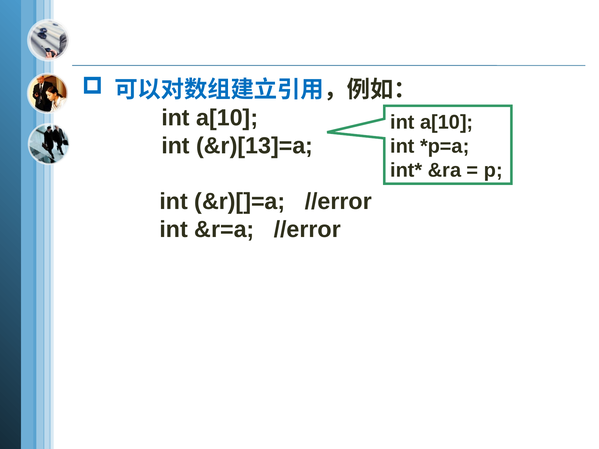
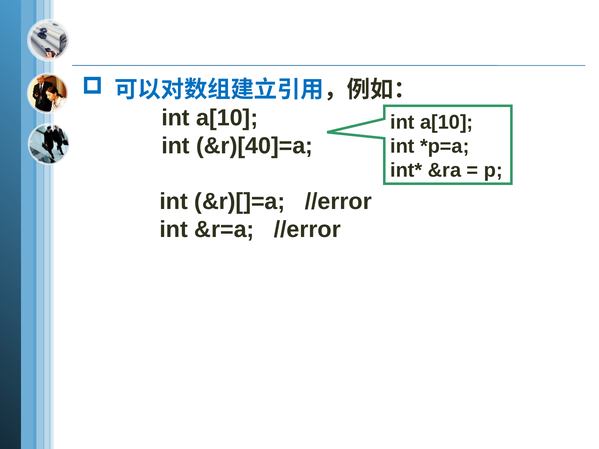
&r)[13]=a: &r)[13]=a -> &r)[40]=a
